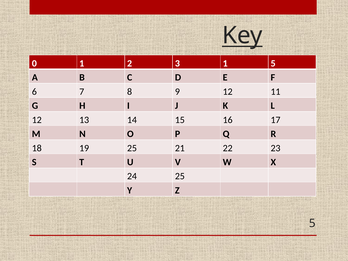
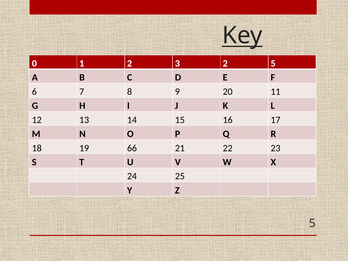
3 1: 1 -> 2
9 12: 12 -> 20
19 25: 25 -> 66
